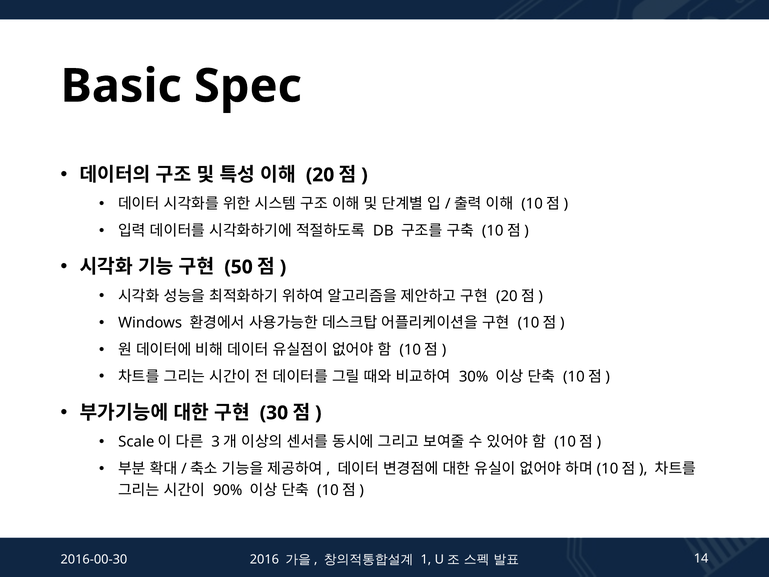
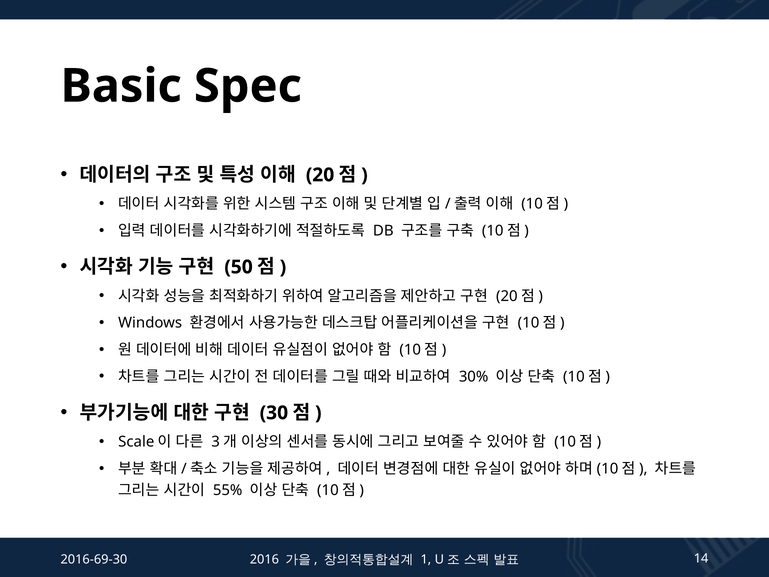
90%: 90% -> 55%
2016-00-30: 2016-00-30 -> 2016-69-30
